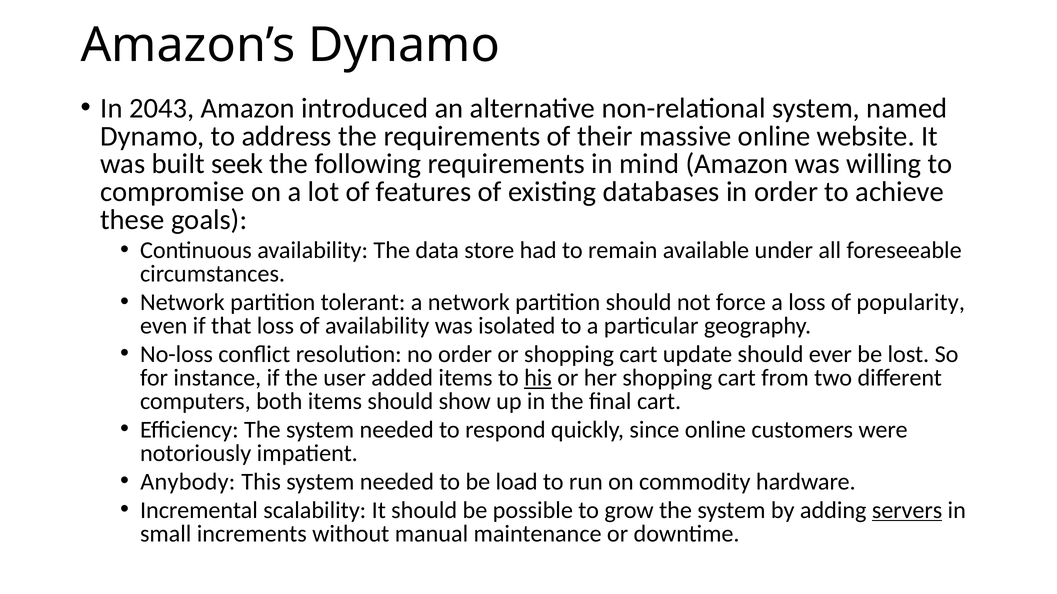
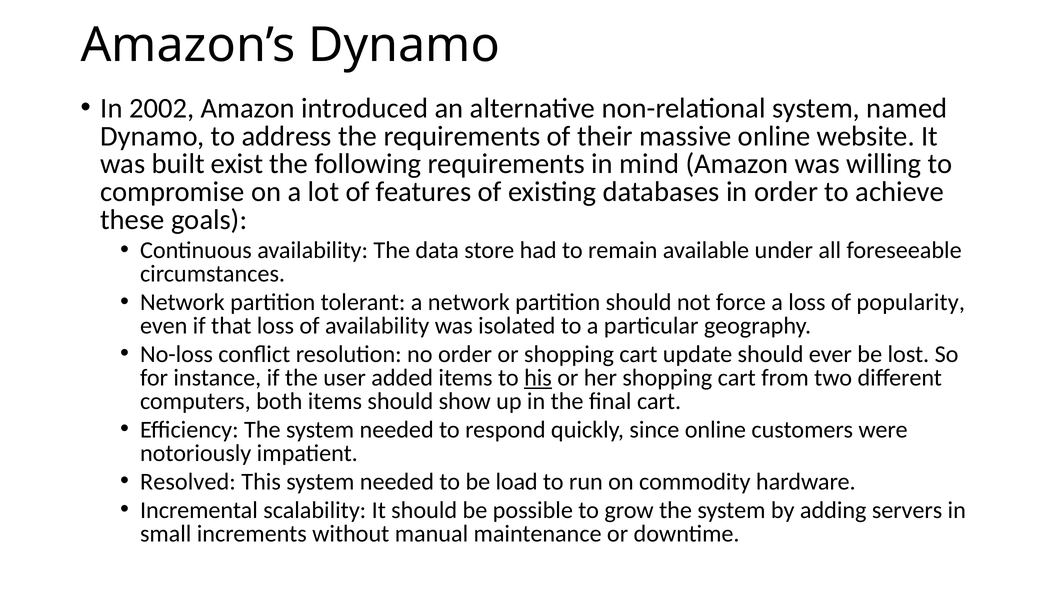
2043: 2043 -> 2002
seek: seek -> exist
Anybody: Anybody -> Resolved
servers underline: present -> none
